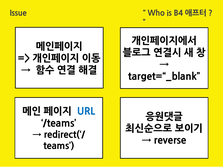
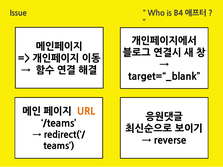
URL colour: blue -> orange
